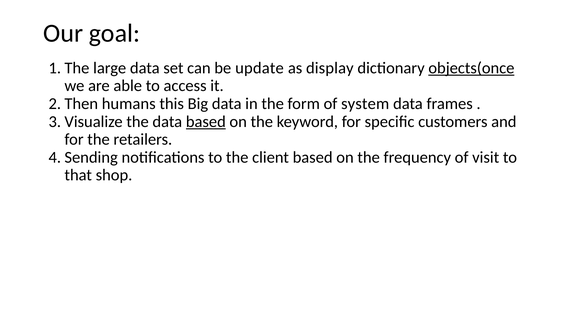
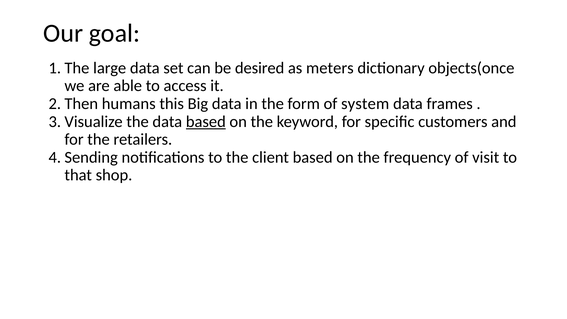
update: update -> desired
display: display -> meters
objects(once underline: present -> none
